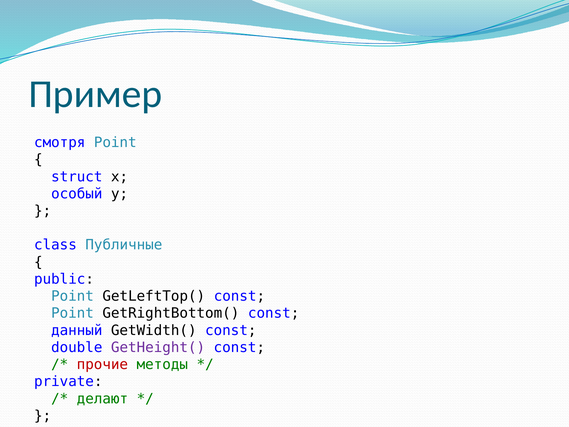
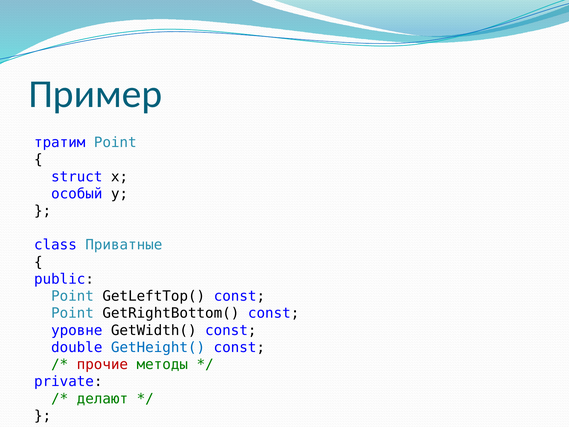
смотря: смотря -> тратим
Публичные: Публичные -> Приватные
данный: данный -> уровне
GetHeight( colour: purple -> blue
